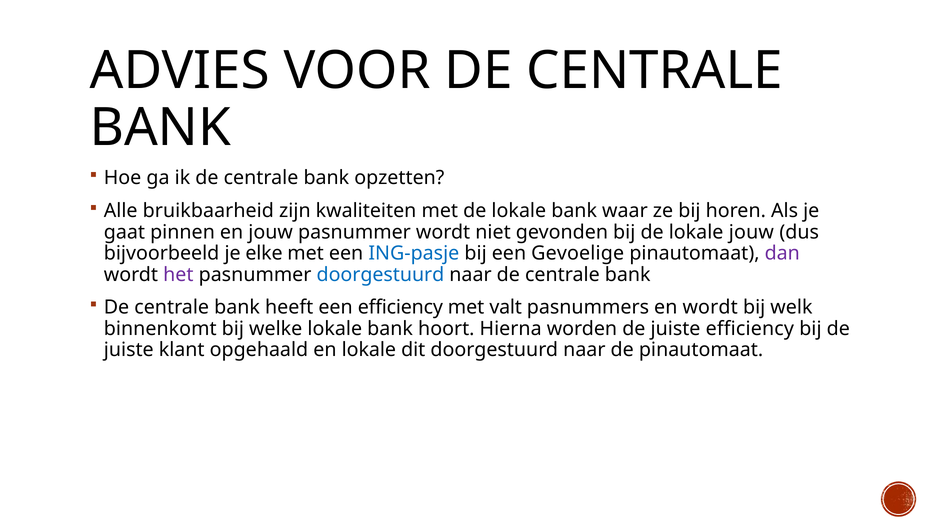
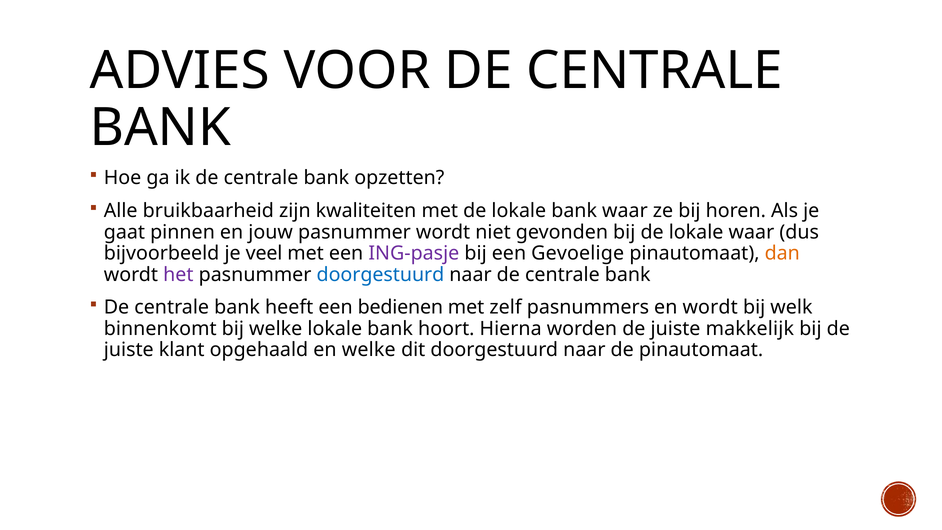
lokale jouw: jouw -> waar
elke: elke -> veel
ING-pasje colour: blue -> purple
dan colour: purple -> orange
een efficiency: efficiency -> bedienen
valt: valt -> zelf
juiste efficiency: efficiency -> makkelijk
en lokale: lokale -> welke
